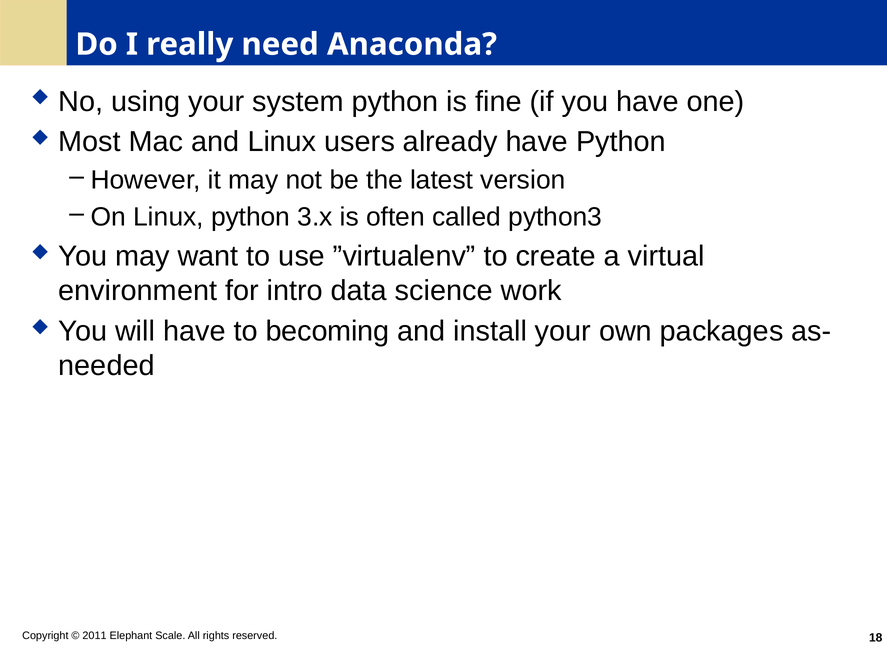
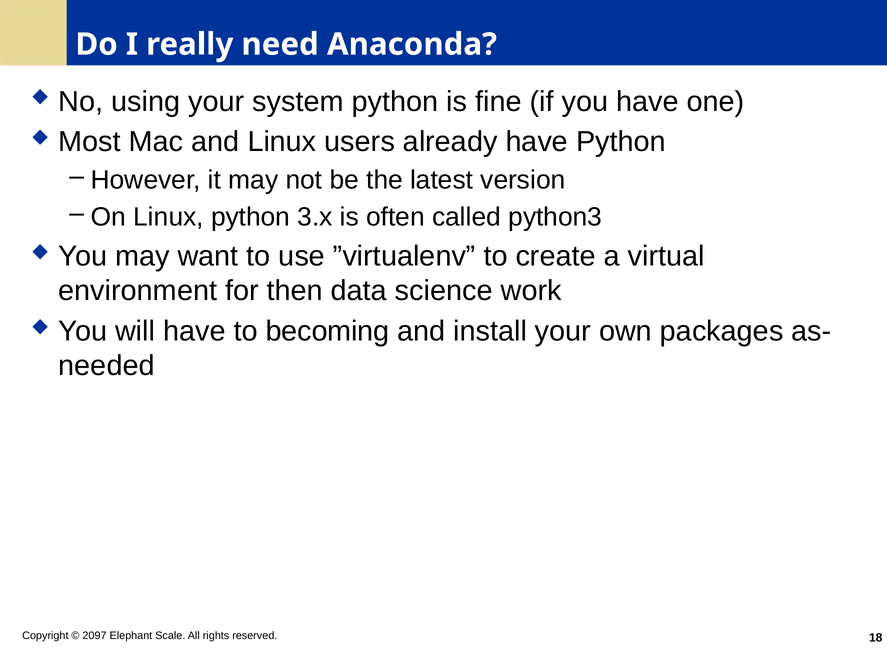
intro: intro -> then
2011: 2011 -> 2097
